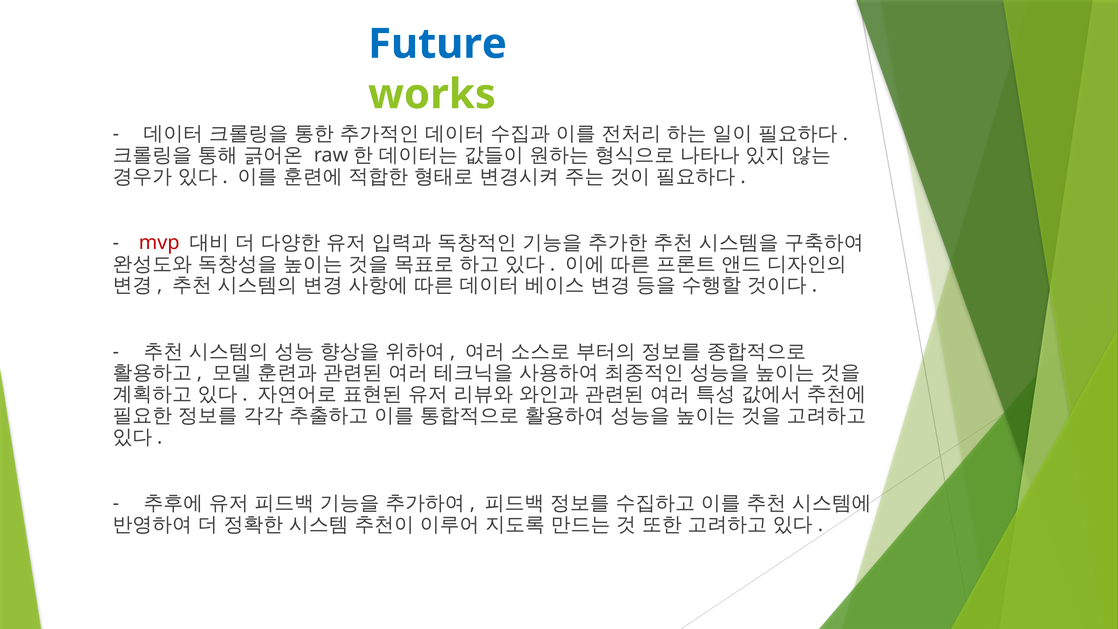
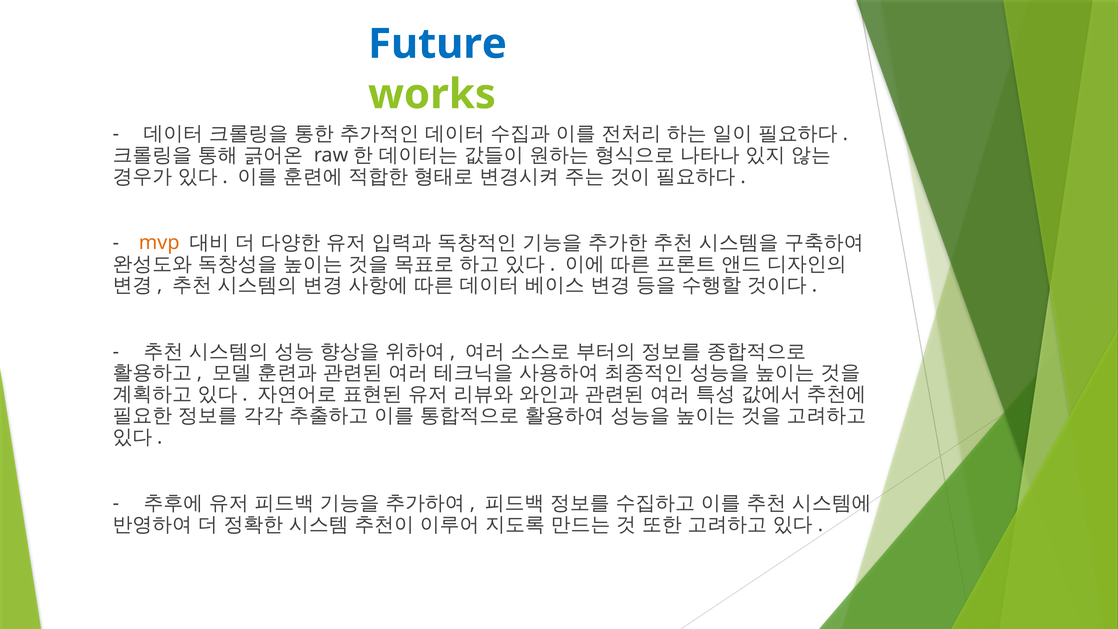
mvp colour: red -> orange
